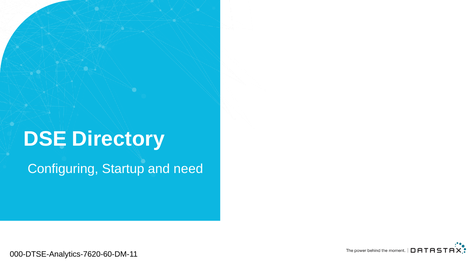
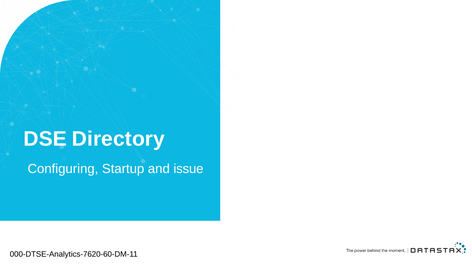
need: need -> issue
